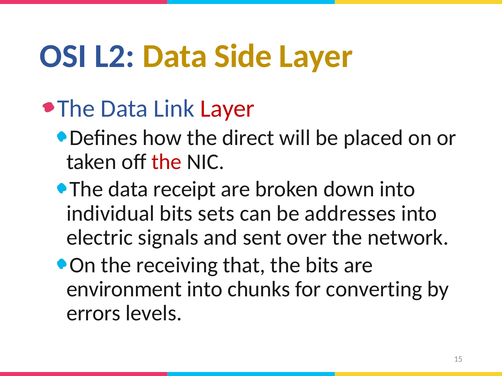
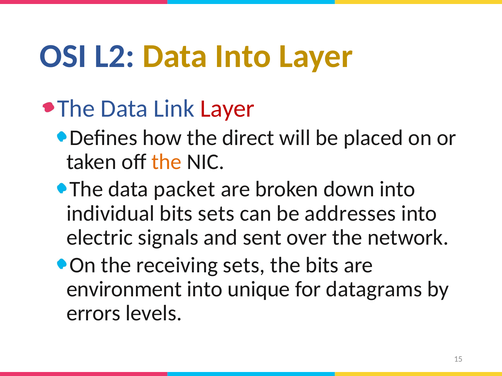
Data Side: Side -> Into
the at (167, 162) colour: red -> orange
receipt: receipt -> packet
receiving that: that -> sets
chunks: chunks -> unique
converting: converting -> datagrams
